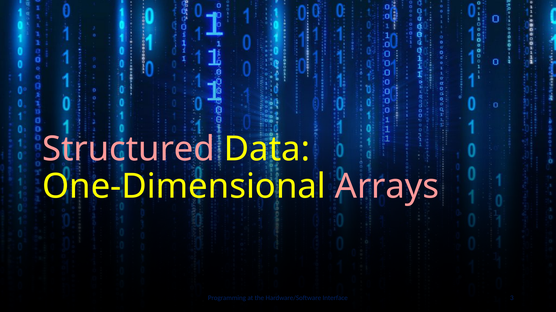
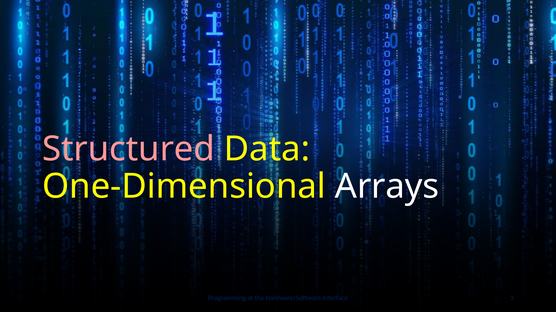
Arrays colour: pink -> white
